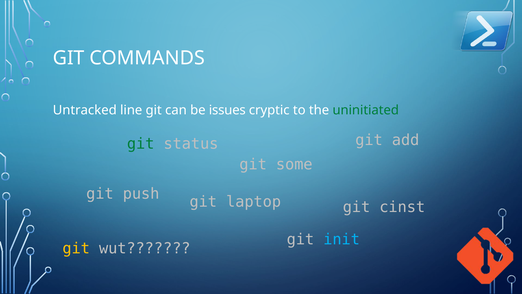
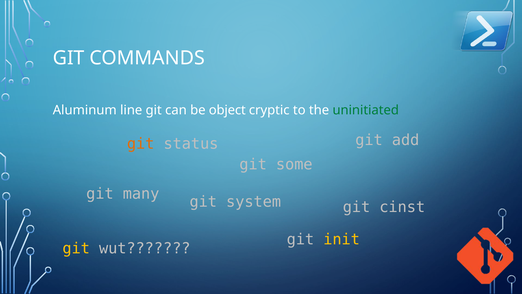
Untracked: Untracked -> Aluminum
issues: issues -> object
git at (141, 144) colour: green -> orange
push: push -> many
laptop: laptop -> system
init colour: light blue -> yellow
